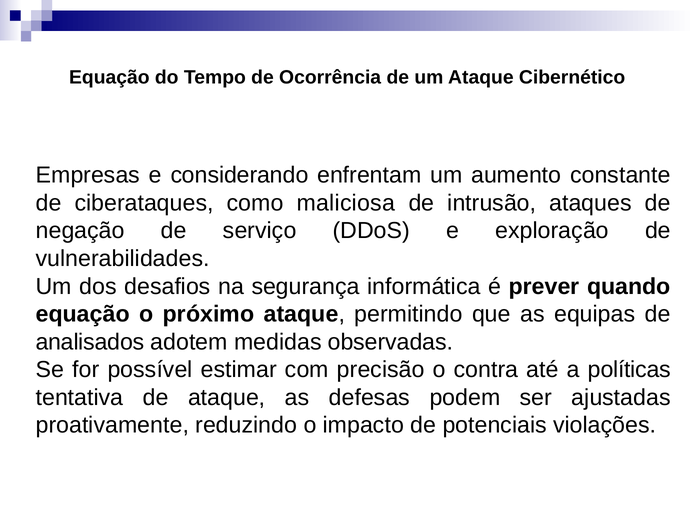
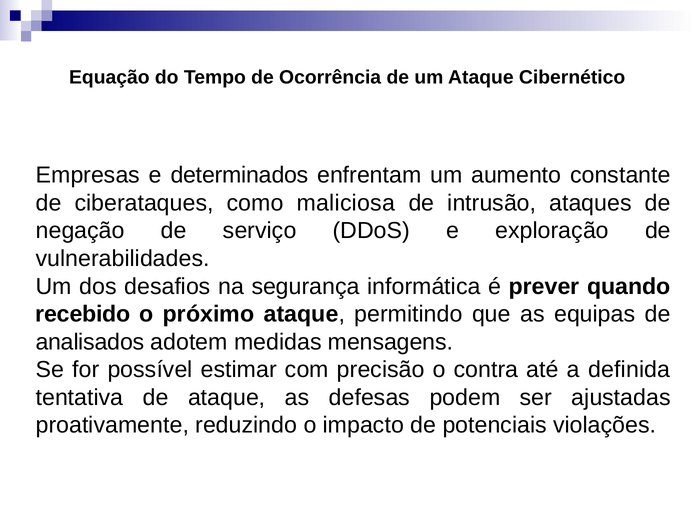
considerando: considerando -> determinados
equação at (83, 314): equação -> recebido
observadas: observadas -> mensagens
políticas: políticas -> definida
